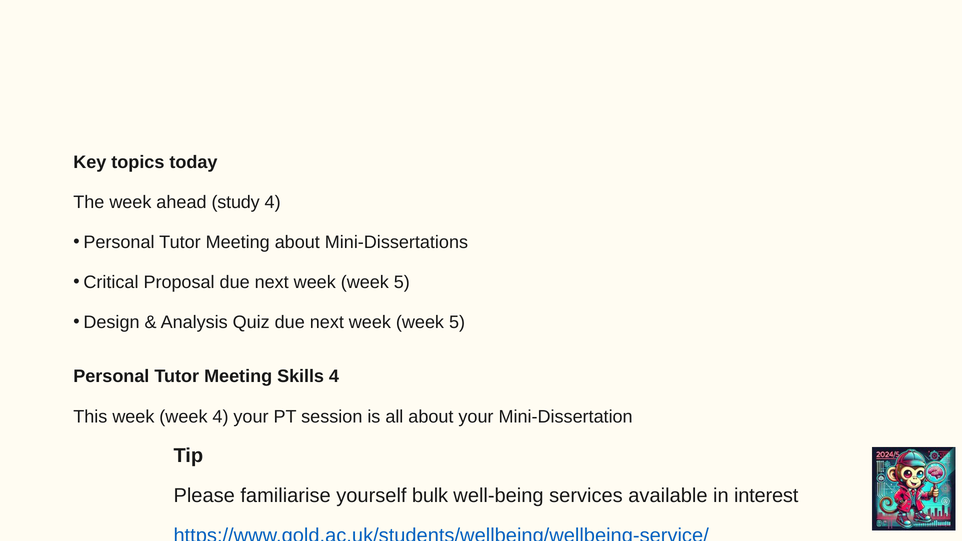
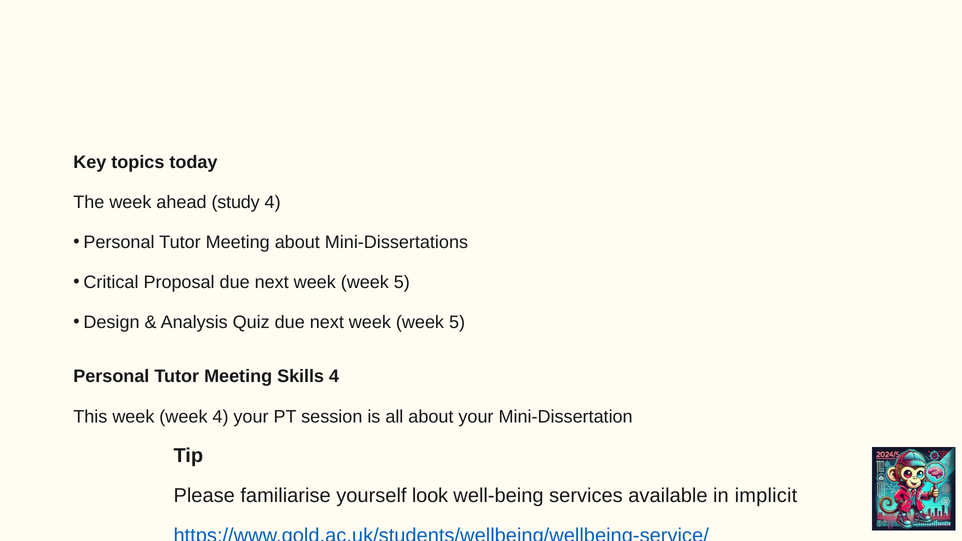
bulk: bulk -> look
interest: interest -> implicit
